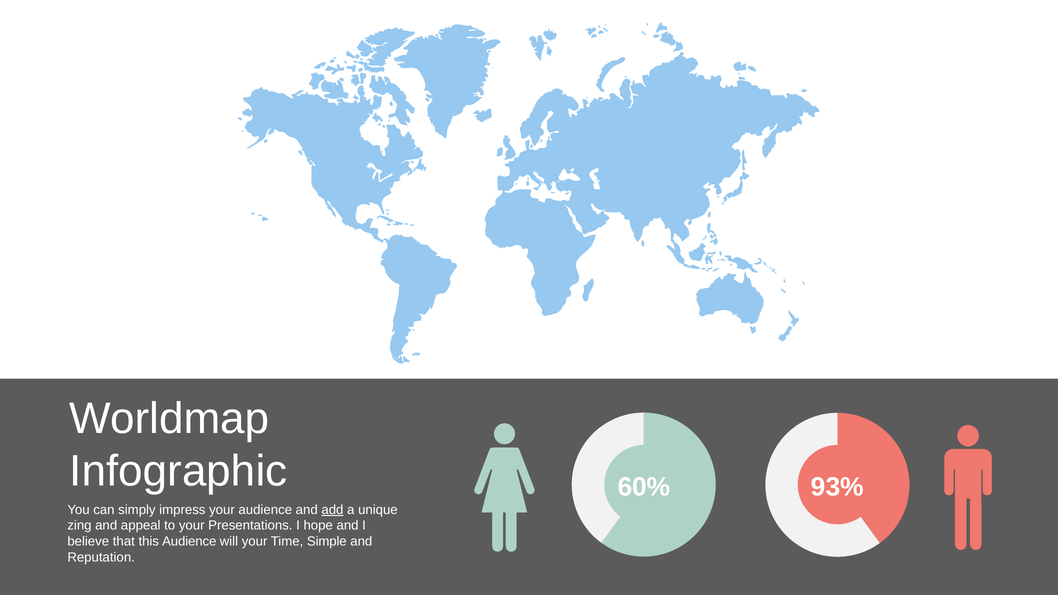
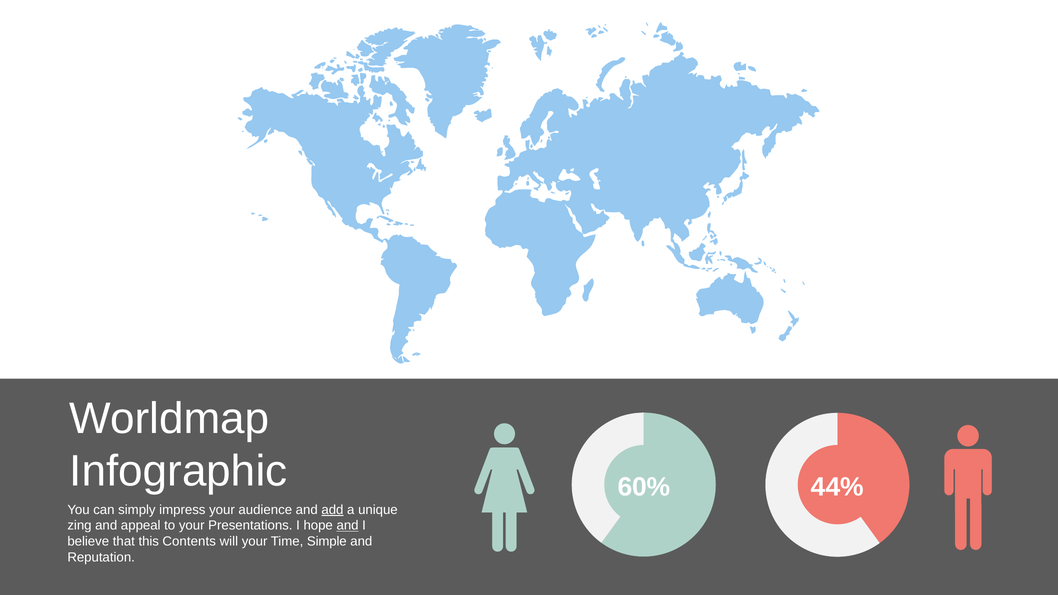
93%: 93% -> 44%
and at (348, 526) underline: none -> present
this Audience: Audience -> Contents
